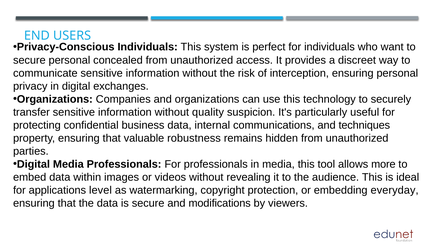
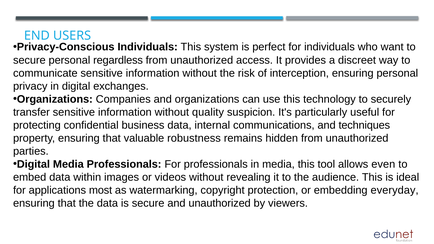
concealed: concealed -> regardless
more: more -> even
level: level -> most
and modifications: modifications -> unauthorized
